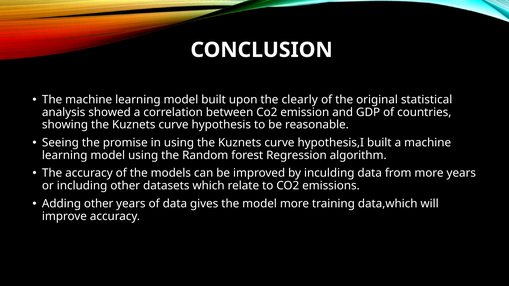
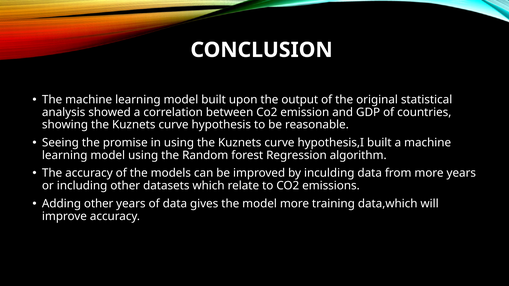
clearly: clearly -> output
